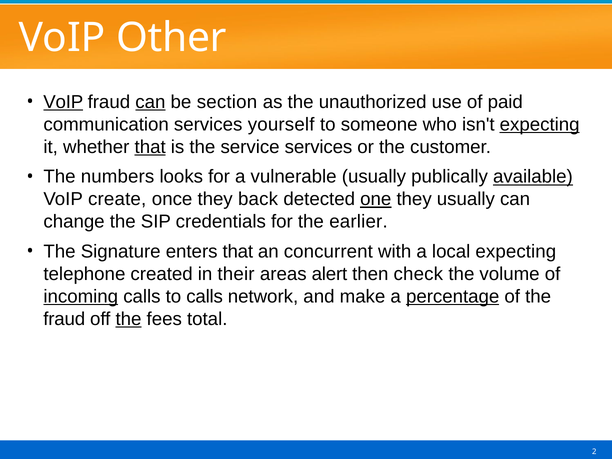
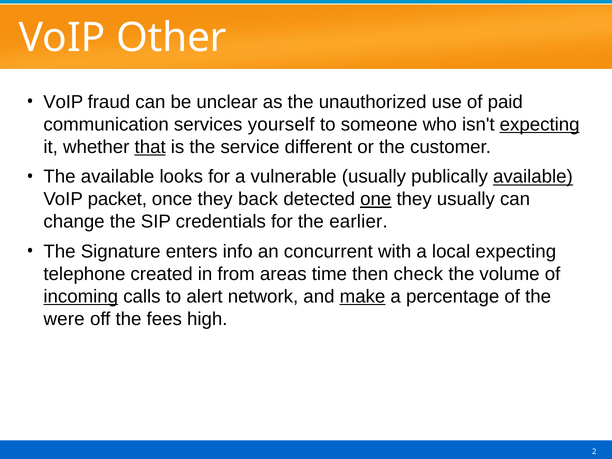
VoIP at (63, 102) underline: present -> none
can at (150, 102) underline: present -> none
section: section -> unclear
service services: services -> different
The numbers: numbers -> available
create: create -> packet
enters that: that -> info
their: their -> from
alert: alert -> time
to calls: calls -> alert
make underline: none -> present
percentage underline: present -> none
fraud at (64, 319): fraud -> were
the at (129, 319) underline: present -> none
total: total -> high
